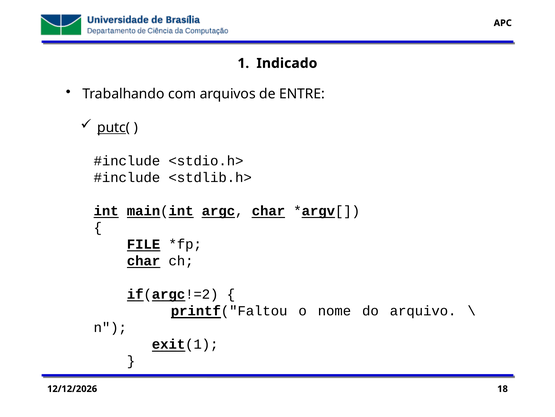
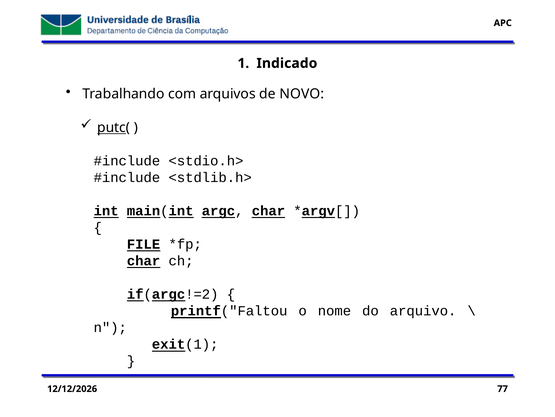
ENTRE: ENTRE -> NOVO
18: 18 -> 77
